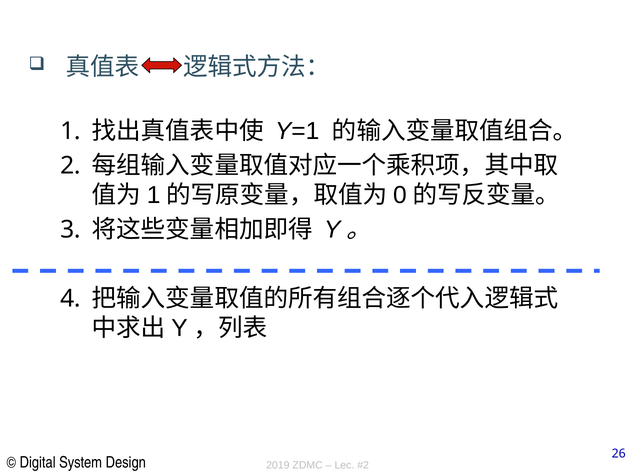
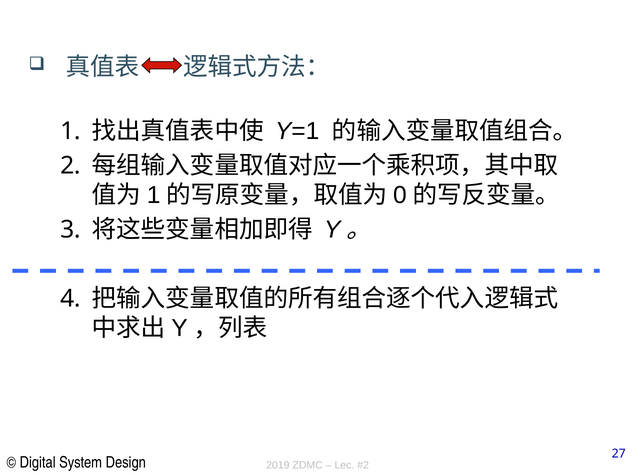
26: 26 -> 27
